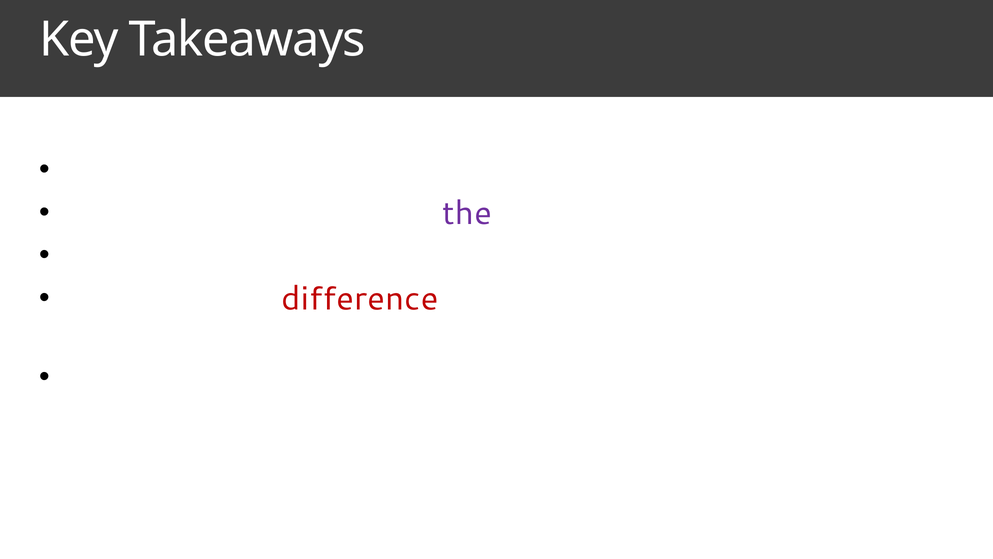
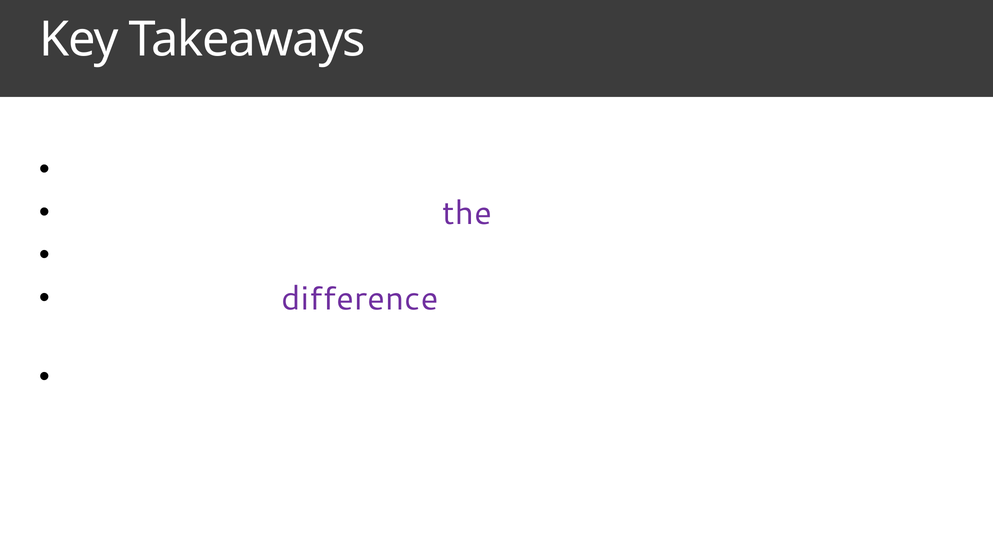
difference colour: red -> purple
